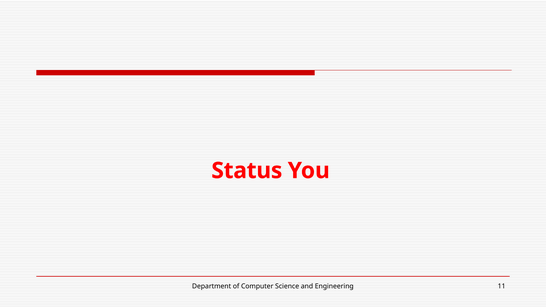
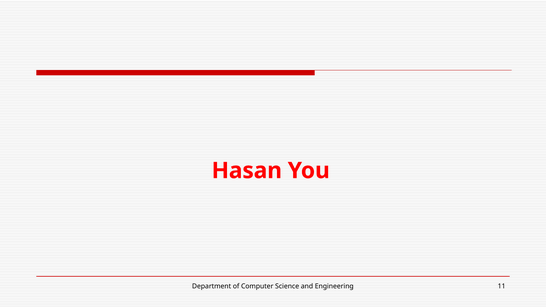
Status: Status -> Hasan
